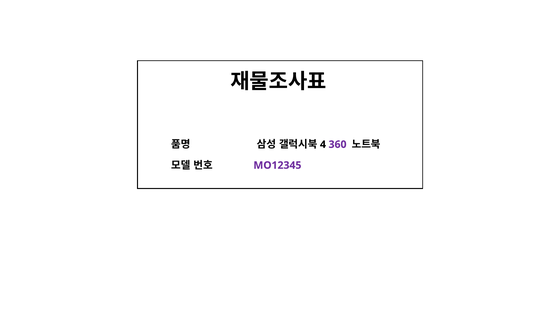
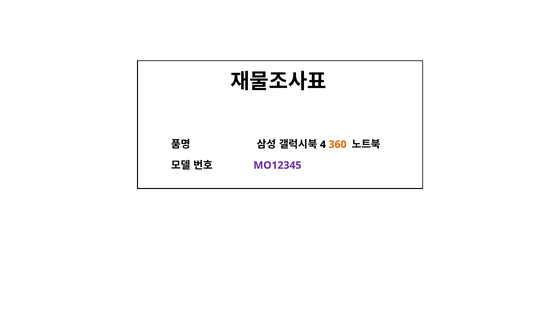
360 colour: purple -> orange
